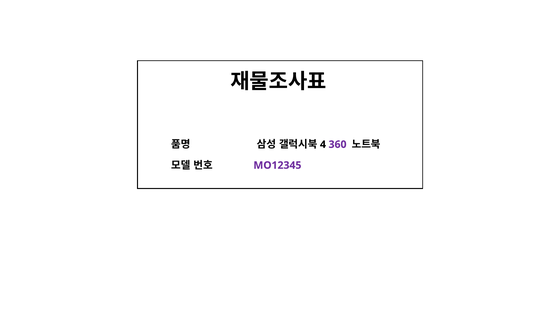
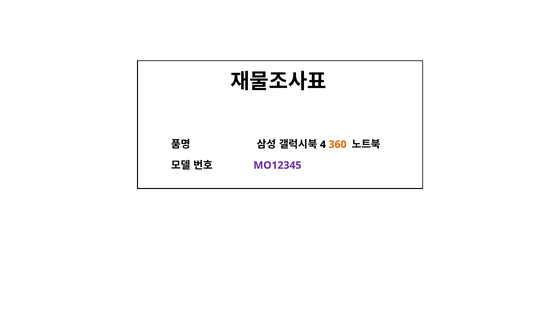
360 colour: purple -> orange
